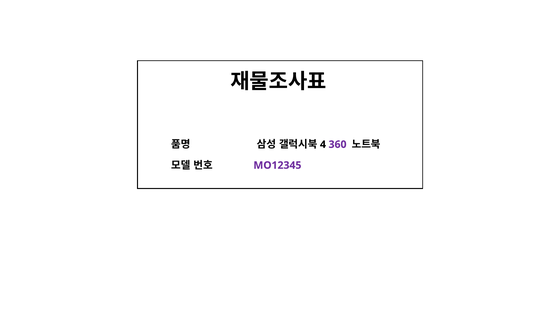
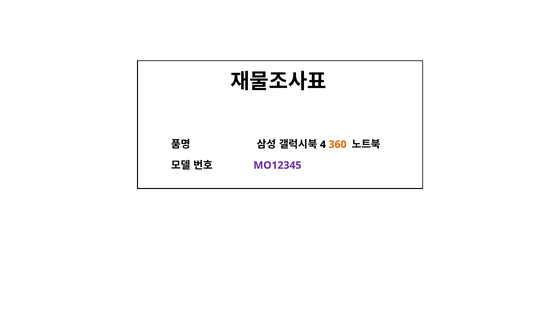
360 colour: purple -> orange
